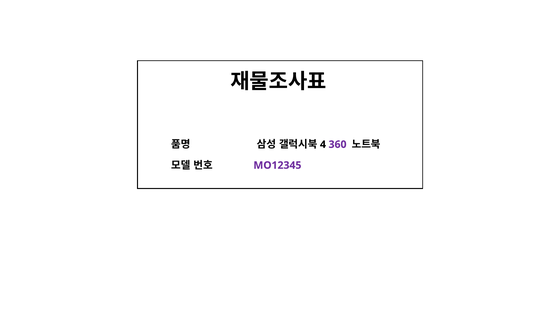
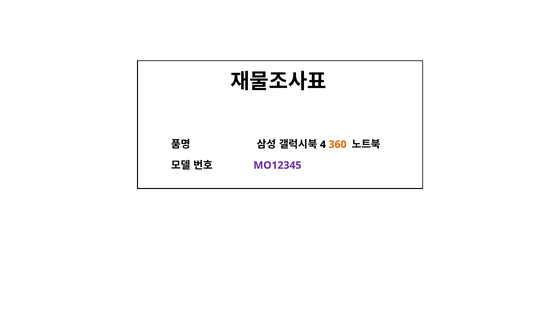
360 colour: purple -> orange
